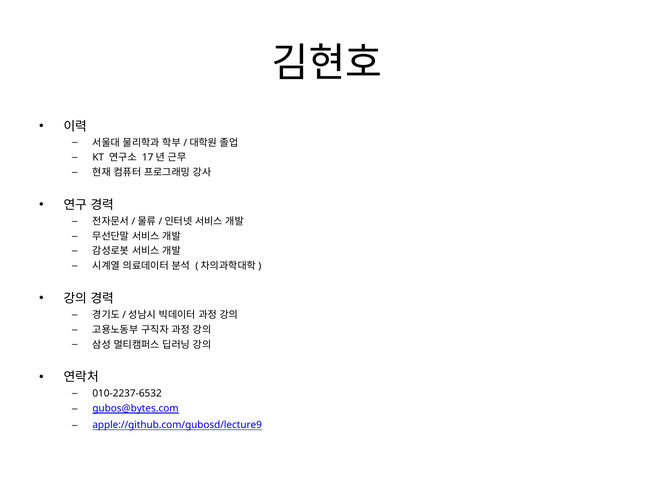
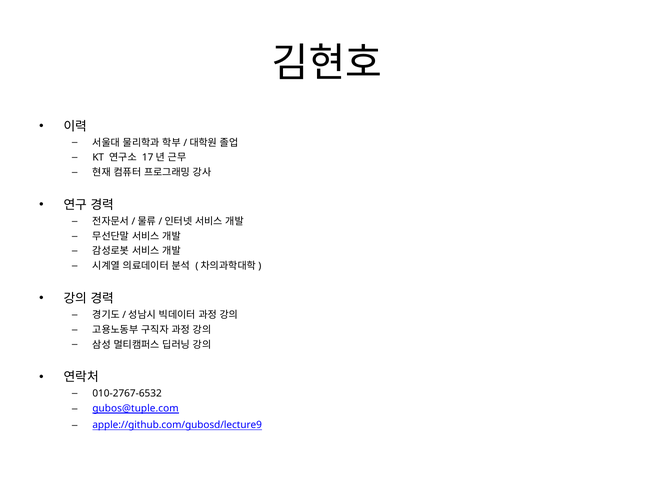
010-2237-6532: 010-2237-6532 -> 010-2767-6532
gubos@bytes.com: gubos@bytes.com -> gubos@tuple.com
